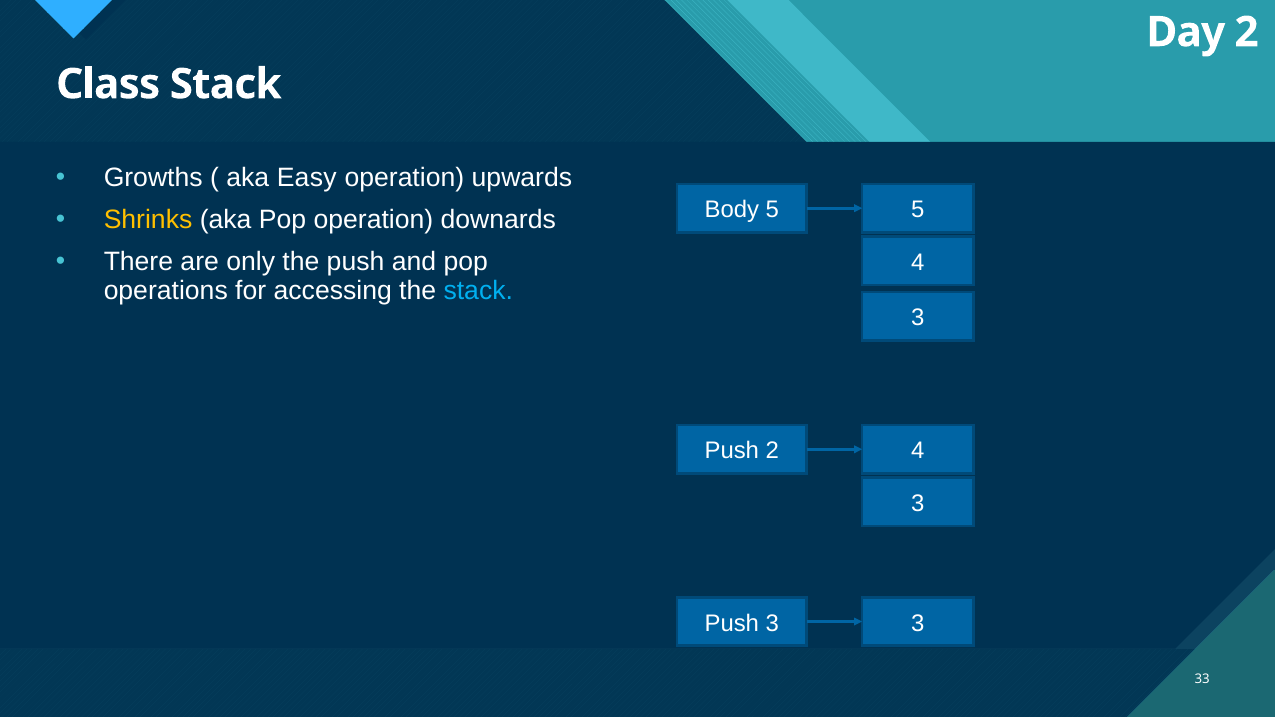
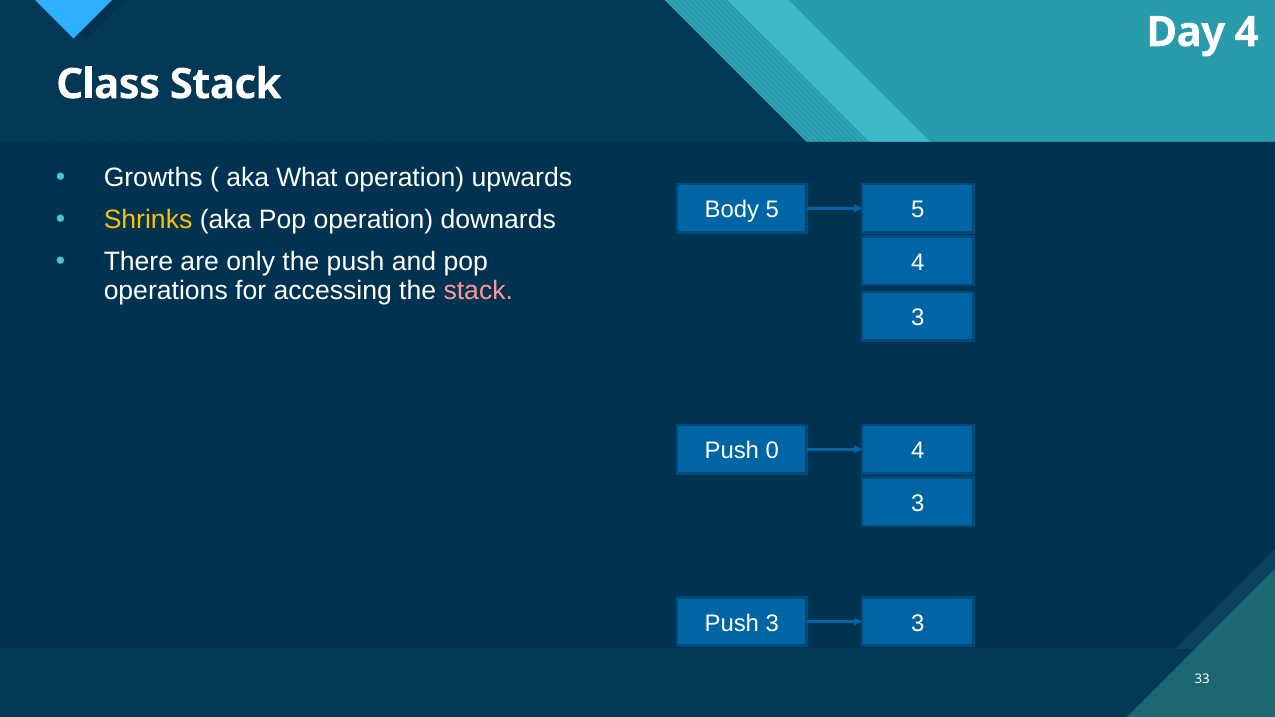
Day 2: 2 -> 4
Easy: Easy -> What
stack at (478, 290) colour: light blue -> pink
Push 2: 2 -> 0
